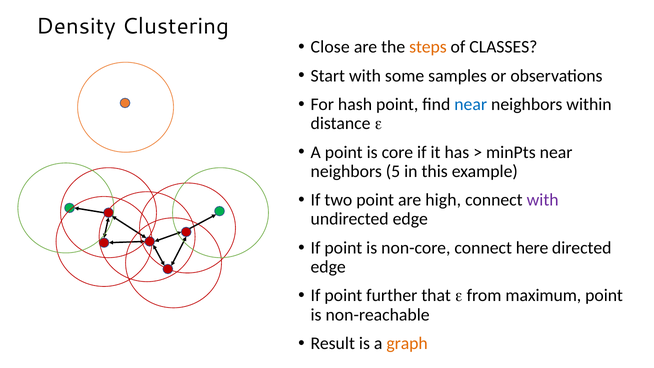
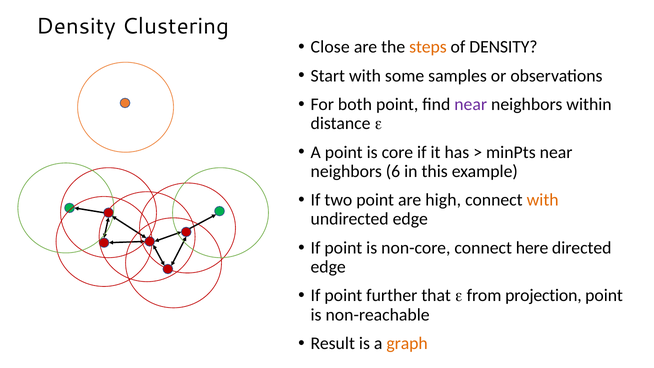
of CLASSES: CLASSES -> DENSITY
hash: hash -> both
near at (471, 104) colour: blue -> purple
5: 5 -> 6
with at (543, 200) colour: purple -> orange
maximum: maximum -> projection
